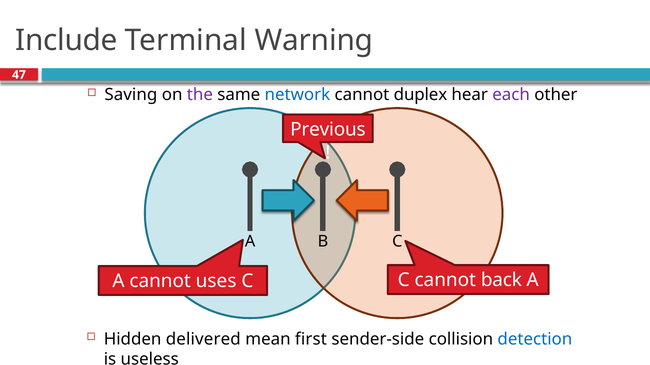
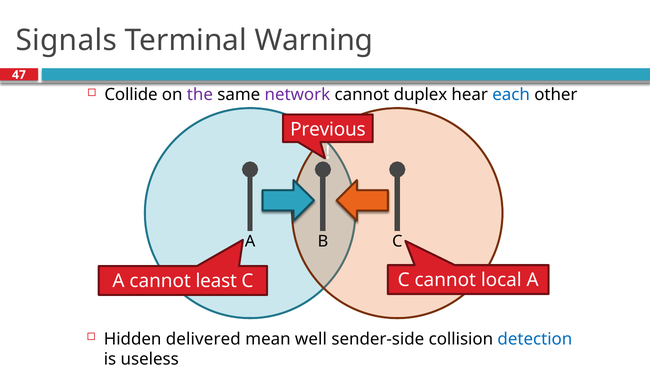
Include: Include -> Signals
Saving: Saving -> Collide
network colour: blue -> purple
each colour: purple -> blue
uses: uses -> least
back: back -> local
first: first -> well
